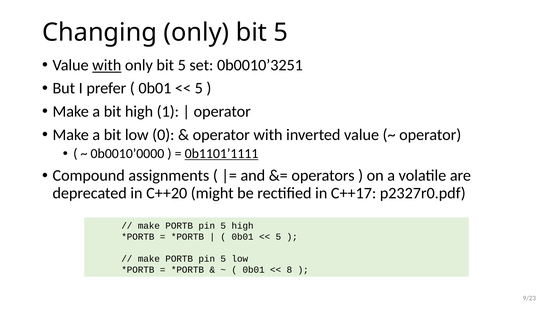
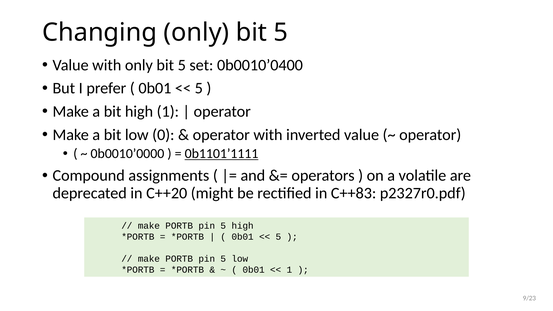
with at (107, 65) underline: present -> none
0b0010’3251: 0b0010’3251 -> 0b0010’0400
C++17: C++17 -> C++83
8 at (289, 270): 8 -> 1
